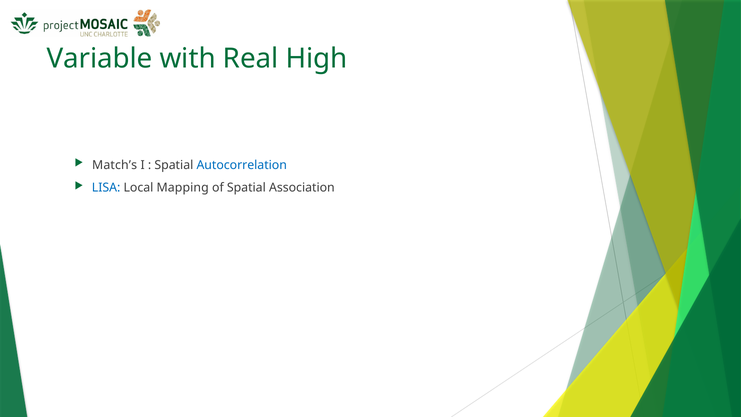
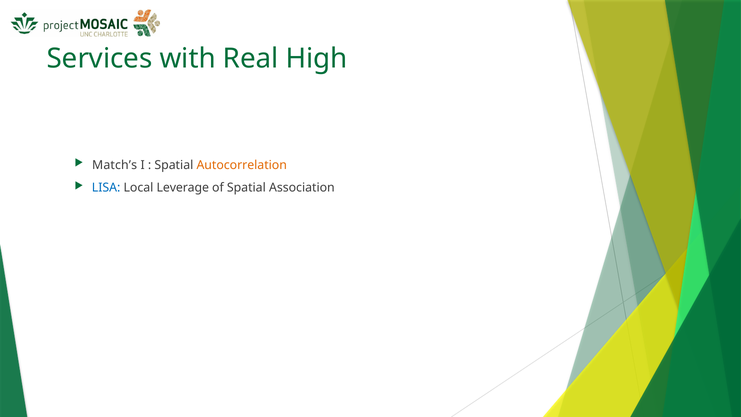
Variable: Variable -> Services
Autocorrelation colour: blue -> orange
Mapping: Mapping -> Leverage
